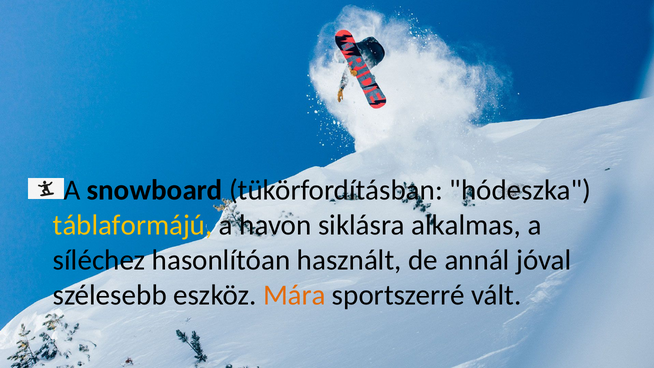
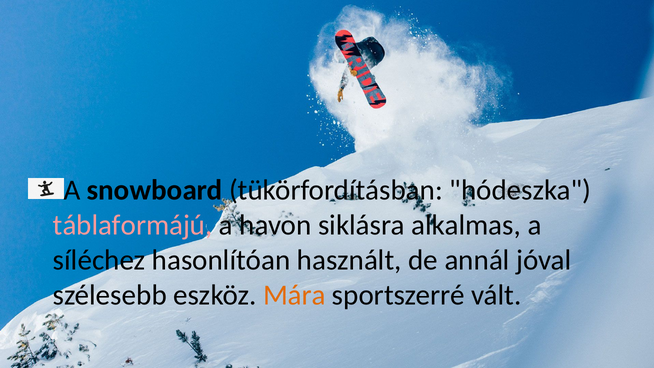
táblaformájú colour: yellow -> pink
